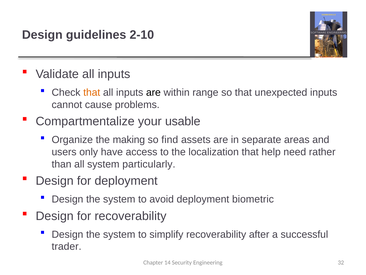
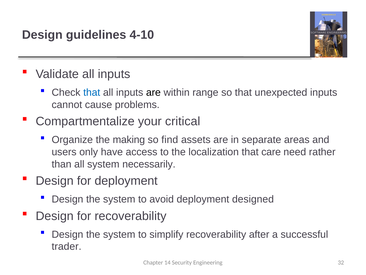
2-10: 2-10 -> 4-10
that at (92, 92) colour: orange -> blue
usable: usable -> critical
help: help -> care
particularly: particularly -> necessarily
biometric: biometric -> designed
